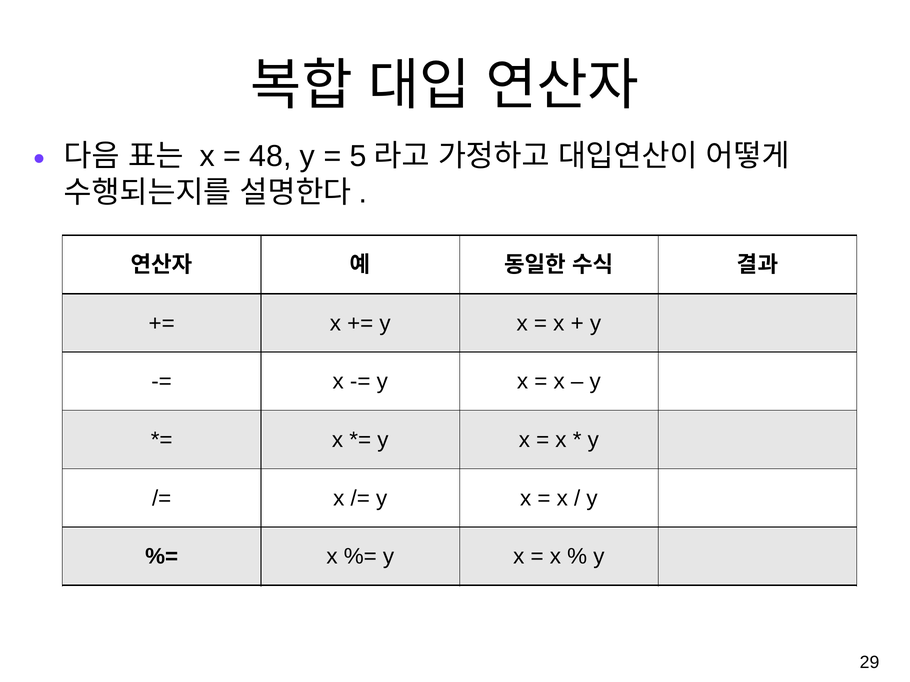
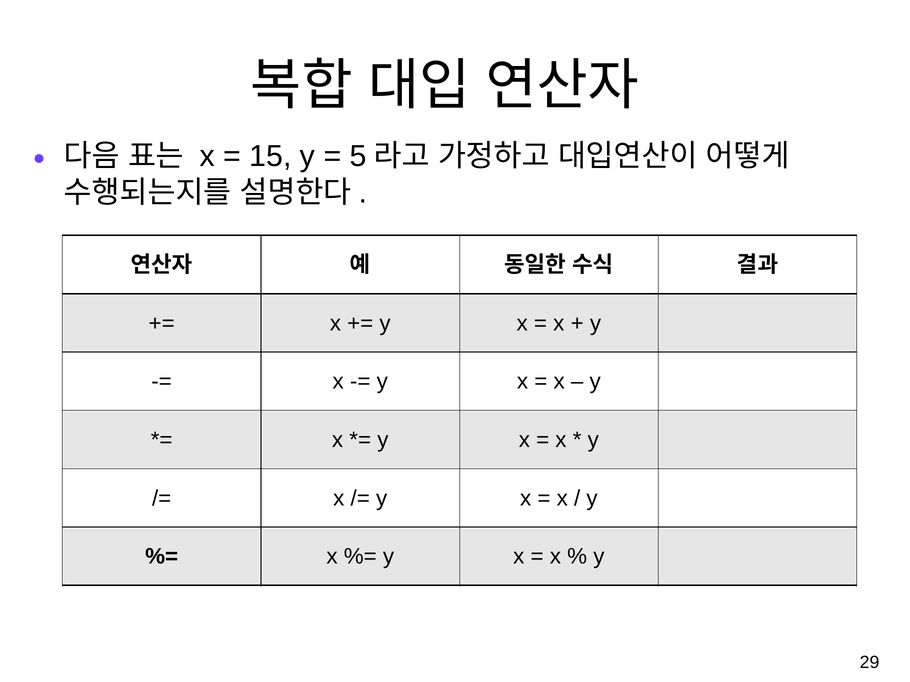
48: 48 -> 15
